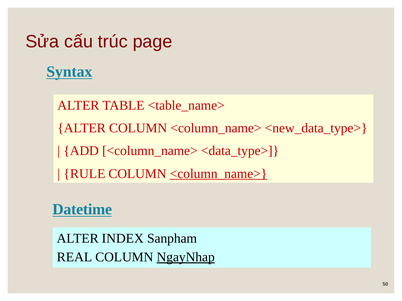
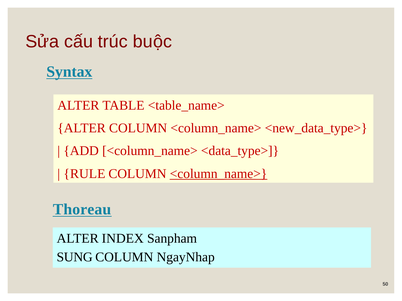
page: page -> buộc
Datetime: Datetime -> Thoreau
REAL: REAL -> SUNG
NgayNhap underline: present -> none
